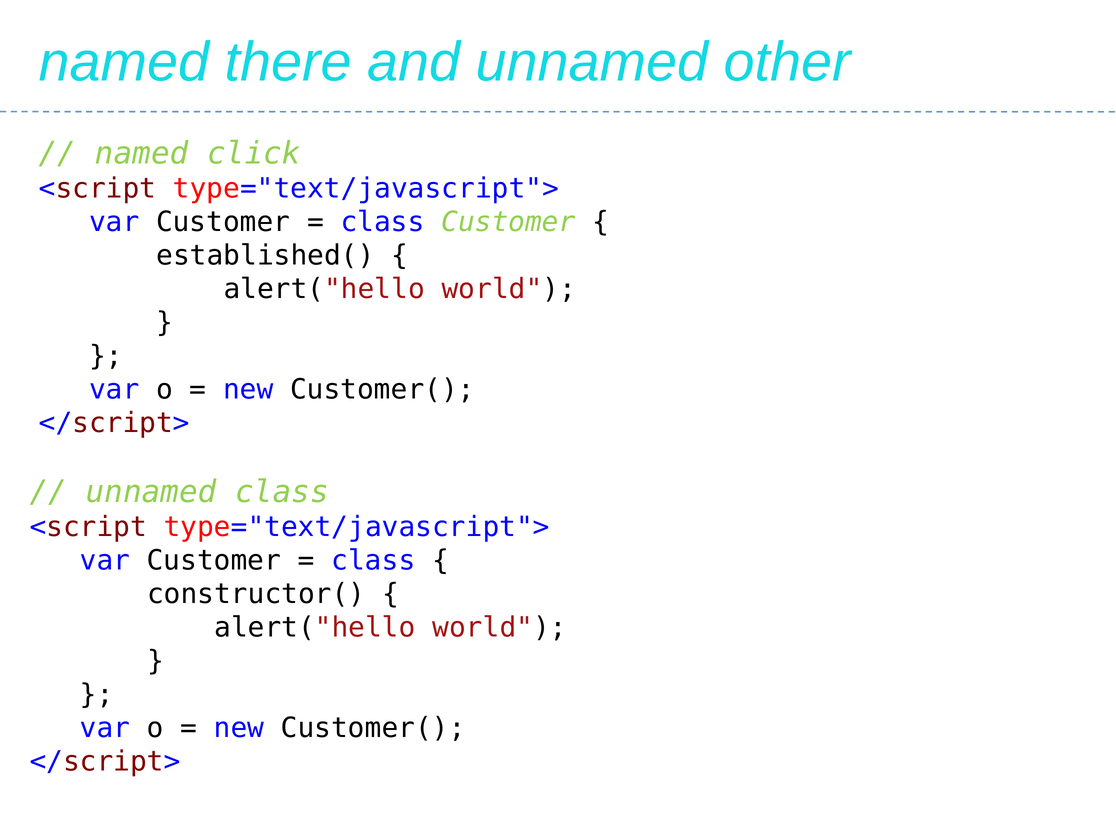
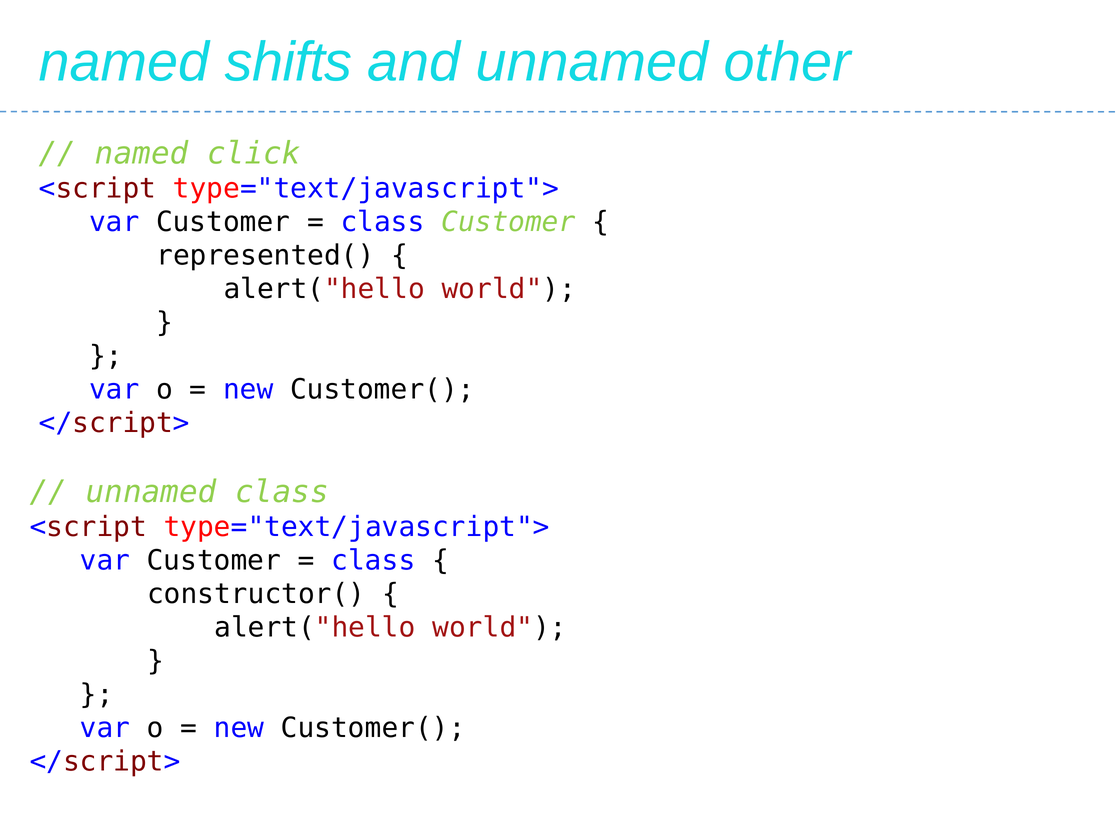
there: there -> shifts
established(: established( -> represented(
